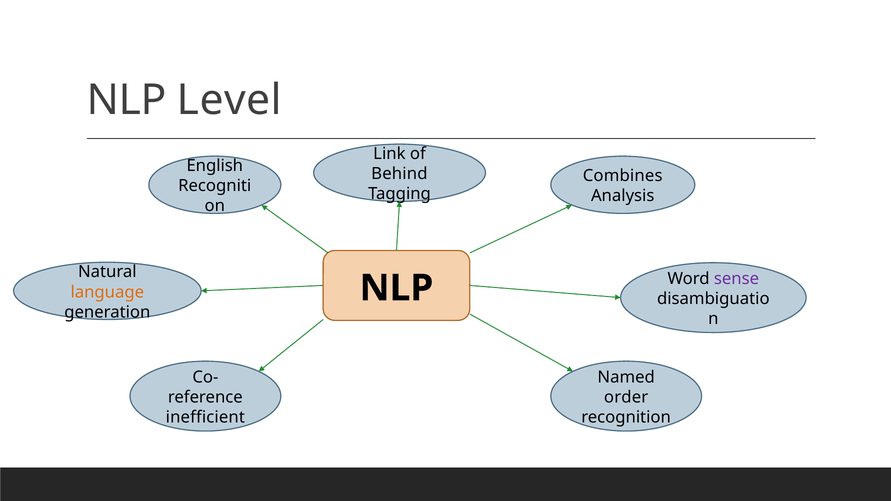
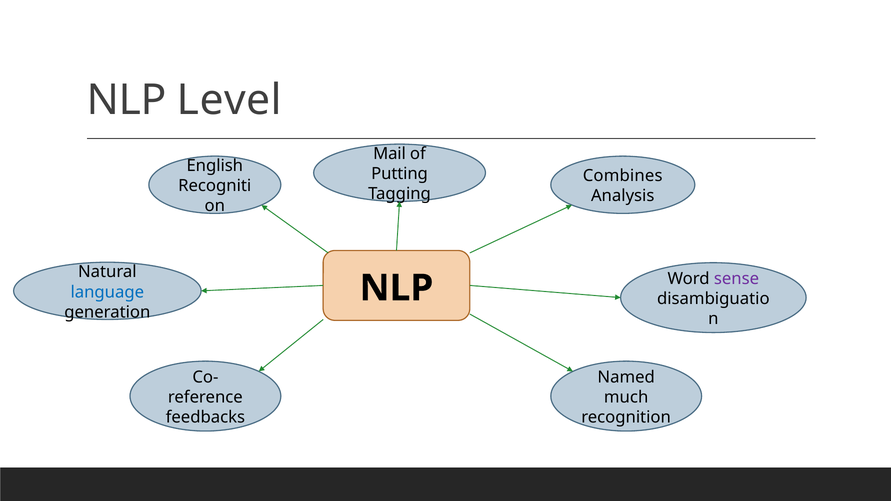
Link: Link -> Mail
Behind: Behind -> Putting
language colour: orange -> blue
order: order -> much
inefficient: inefficient -> feedbacks
